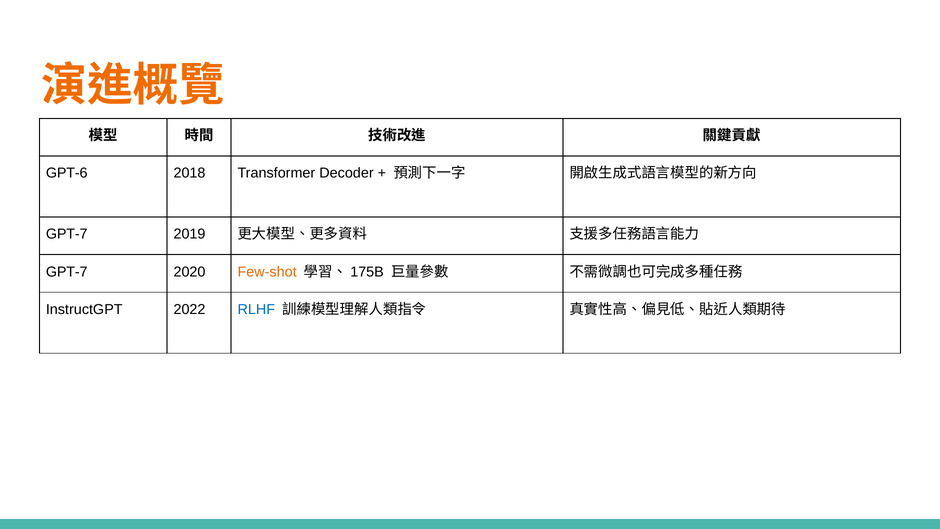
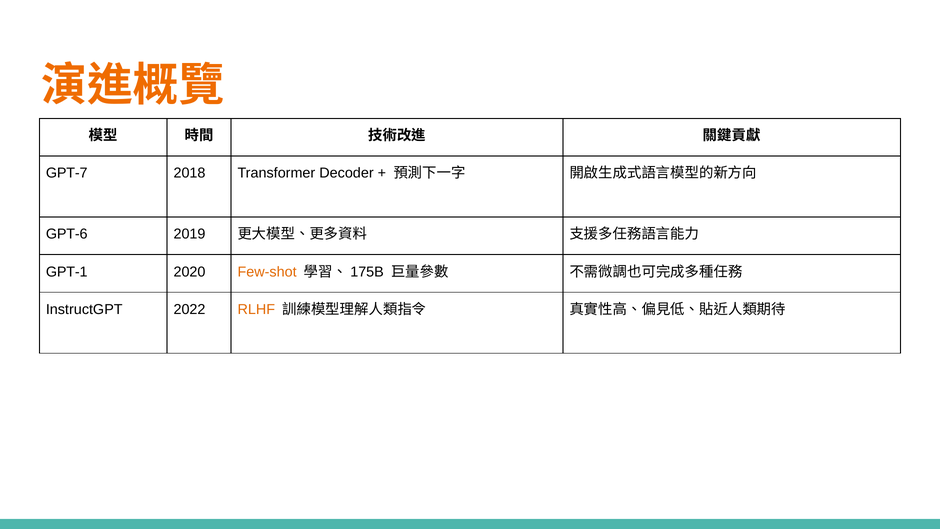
GPT-6: GPT-6 -> GPT-7
GPT-7 at (67, 234): GPT-7 -> GPT-6
GPT-7 at (67, 272): GPT-7 -> GPT-1
RLHF colour: blue -> orange
